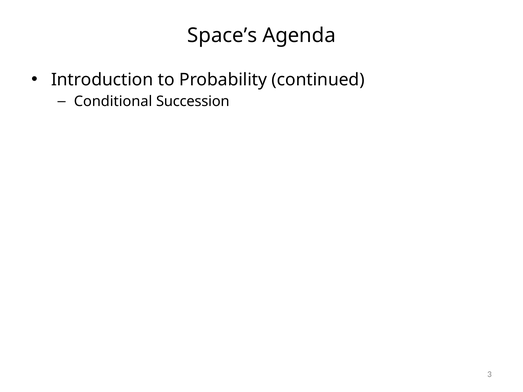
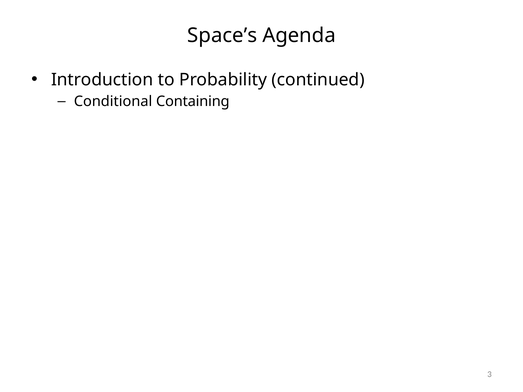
Succession: Succession -> Containing
